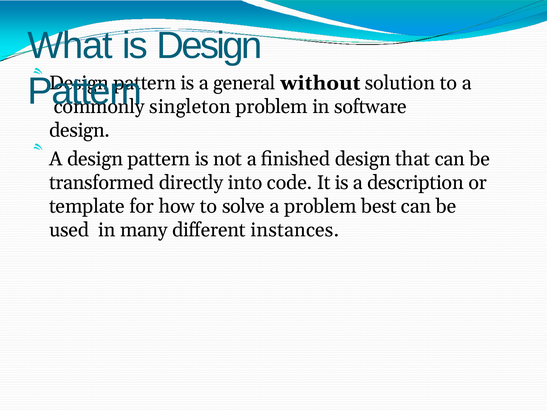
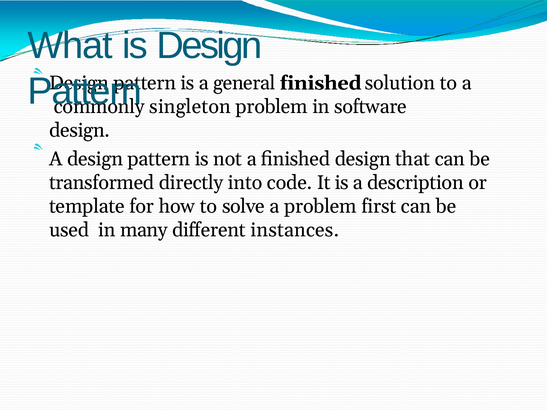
general without: without -> finished
best: best -> first
